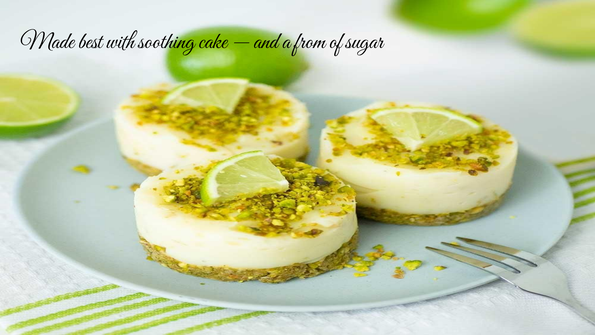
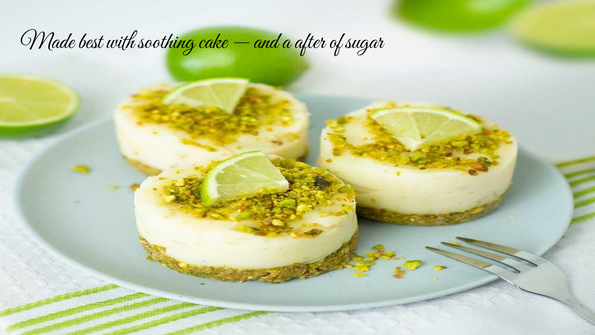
from: from -> after
